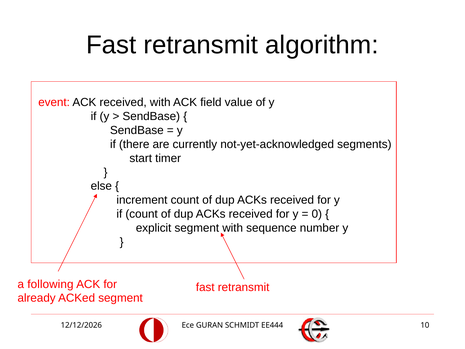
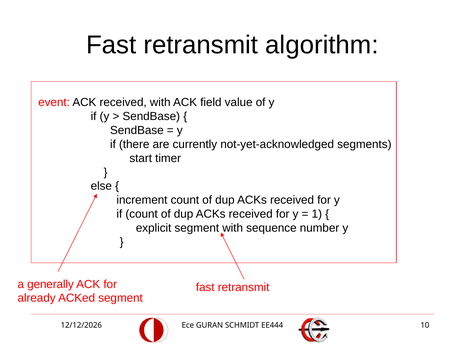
0: 0 -> 1
following: following -> generally
